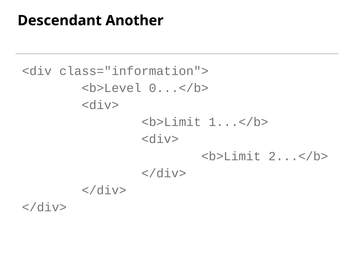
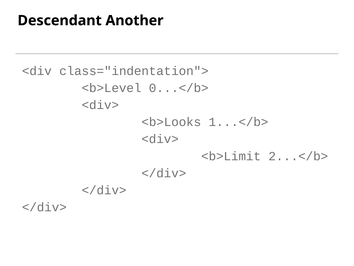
class="information">: class="information"> -> class="indentation">
<b>Limit at (171, 122): <b>Limit -> <b>Looks
